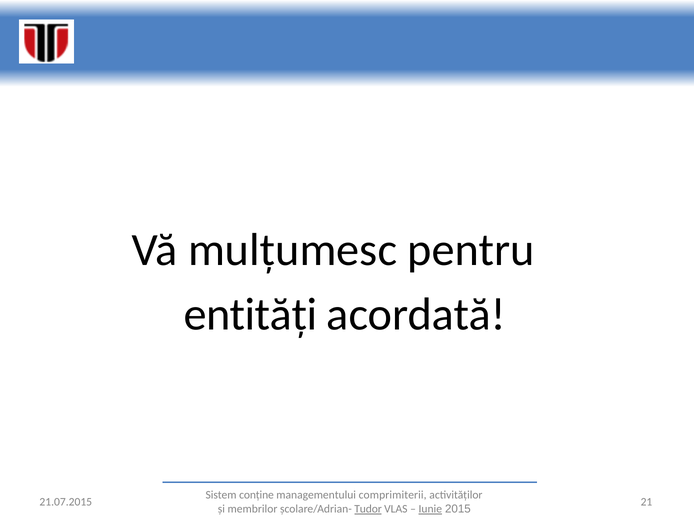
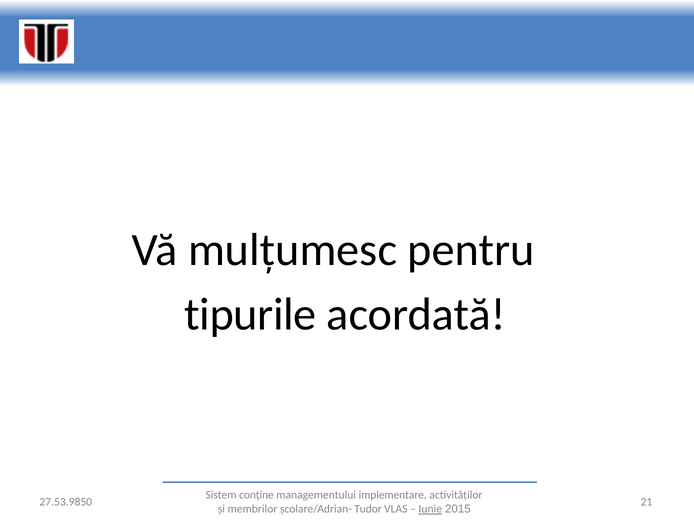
entități: entități -> tipurile
comprimiterii: comprimiterii -> implementare
21.07.2015: 21.07.2015 -> 27.53.9850
Tudor underline: present -> none
